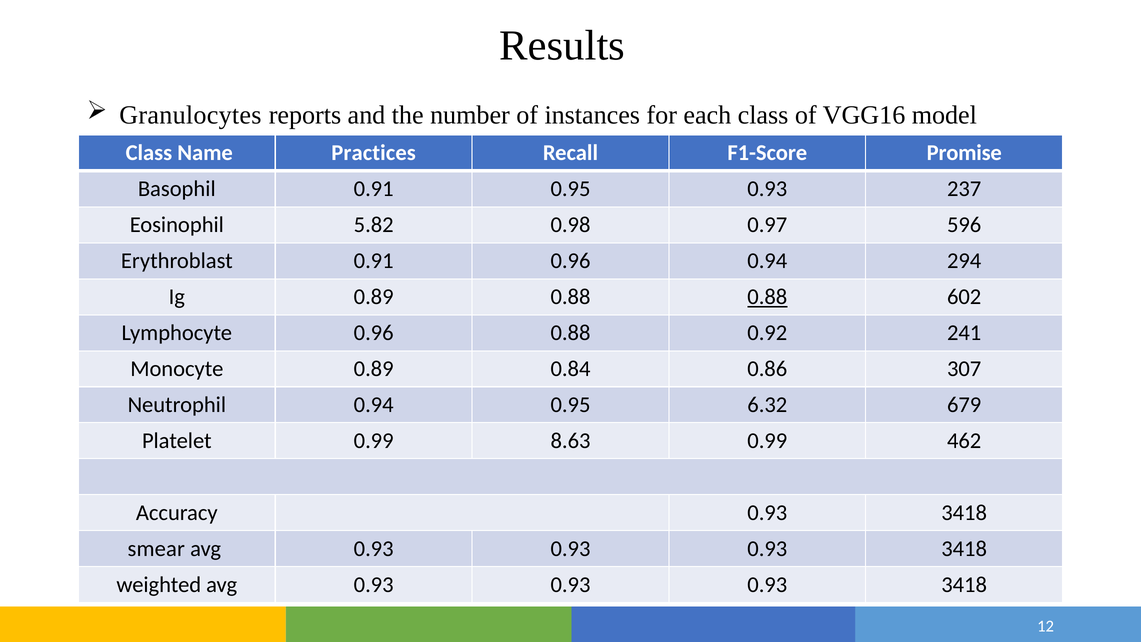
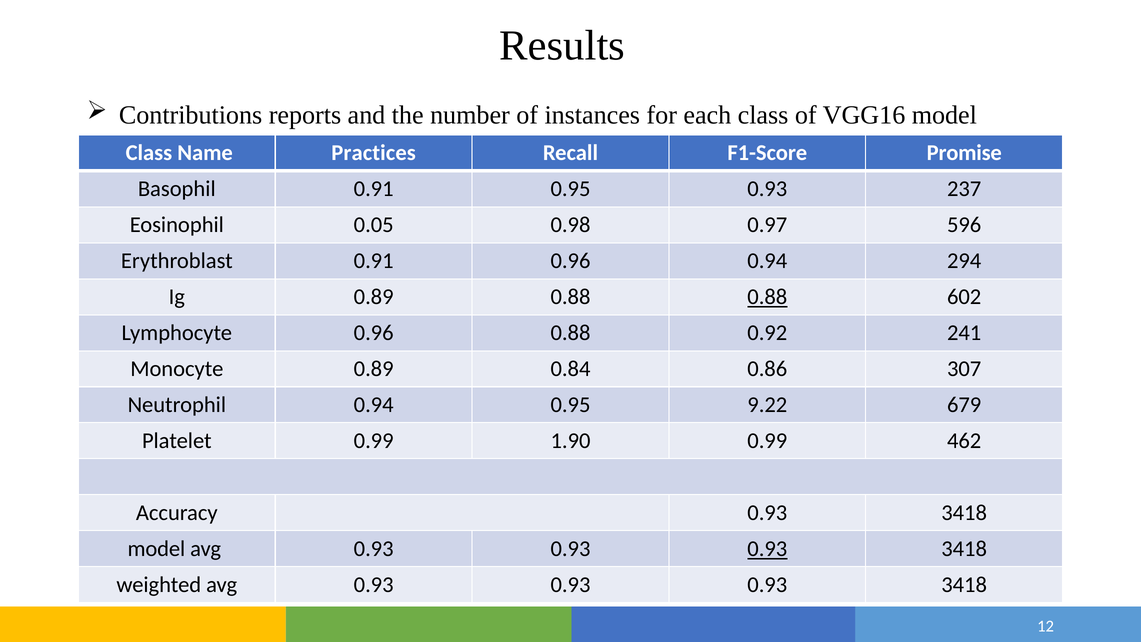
Granulocytes: Granulocytes -> Contributions
5.82: 5.82 -> 0.05
6.32: 6.32 -> 9.22
8.63: 8.63 -> 1.90
smear at (156, 549): smear -> model
0.93 at (767, 549) underline: none -> present
